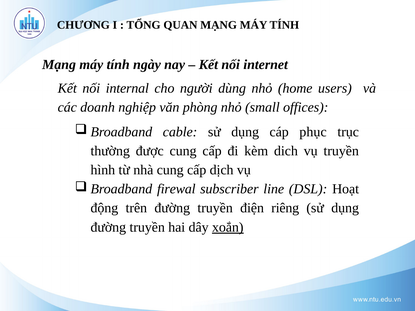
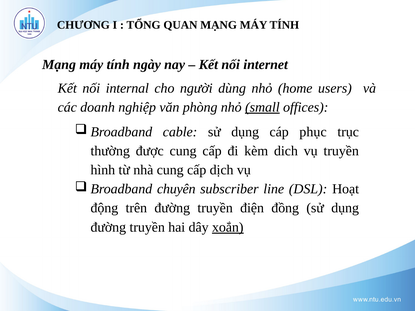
small underline: none -> present
firewal: firewal -> chuyên
riêng: riêng -> đồng
